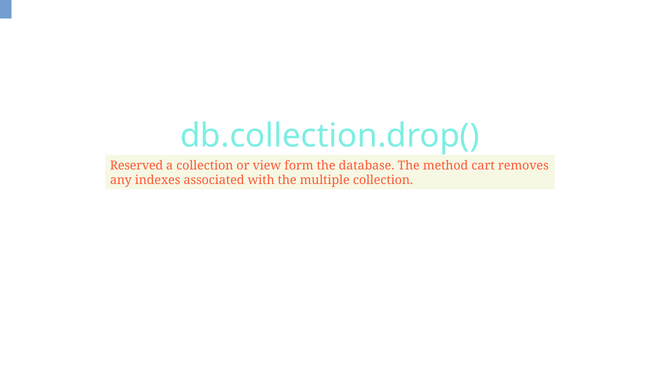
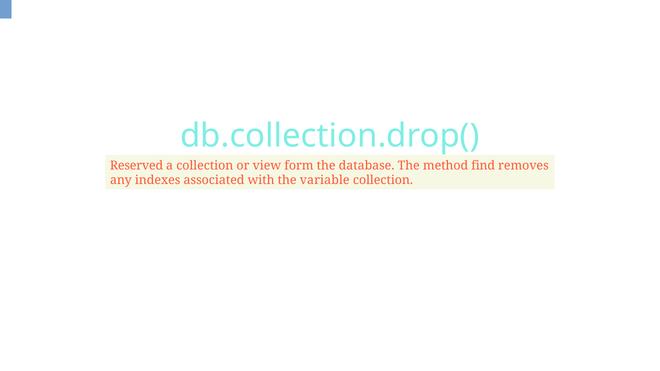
cart: cart -> find
multiple: multiple -> variable
